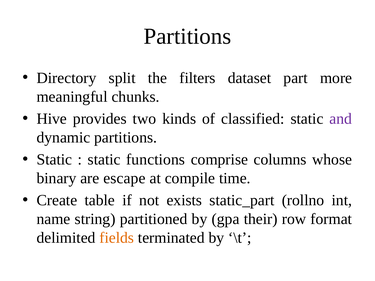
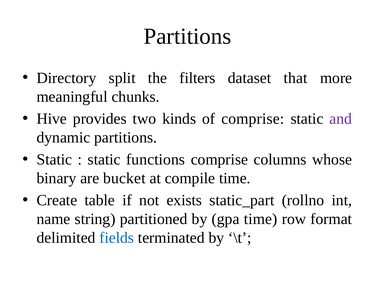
part: part -> that
of classified: classified -> comprise
escape: escape -> bucket
gpa their: their -> time
fields colour: orange -> blue
